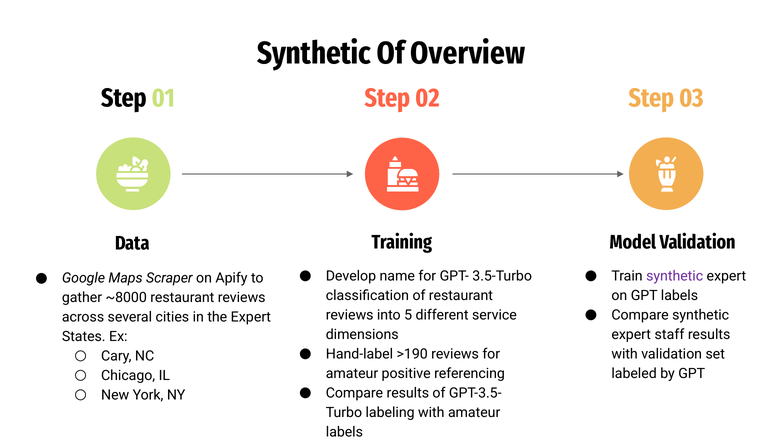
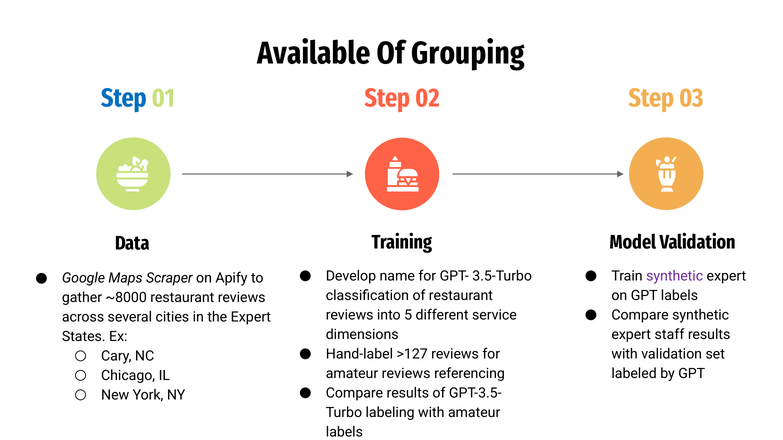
Synthetic at (314, 53): Synthetic -> Available
Overview: Overview -> Grouping
Step at (124, 98) colour: black -> blue
>190: >190 -> >127
amateur positive: positive -> reviews
